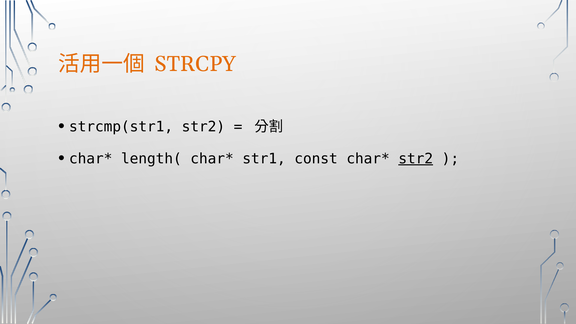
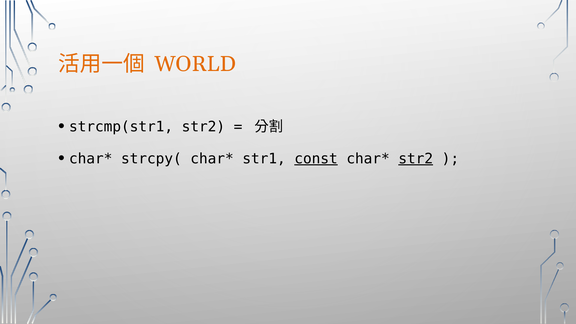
STRCPY: STRCPY -> WORLD
length(: length( -> strcpy(
const underline: none -> present
